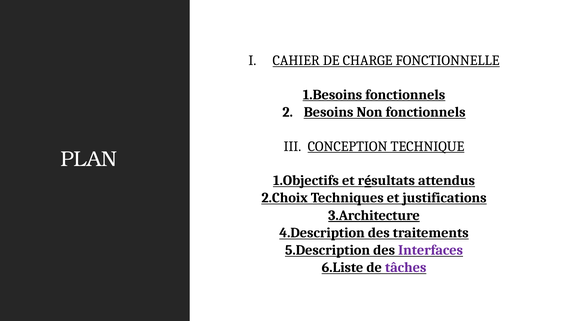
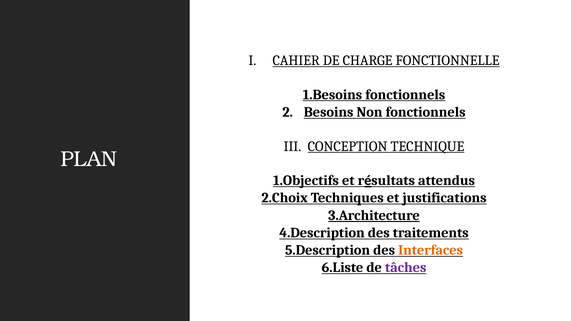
Interfaces colour: purple -> orange
